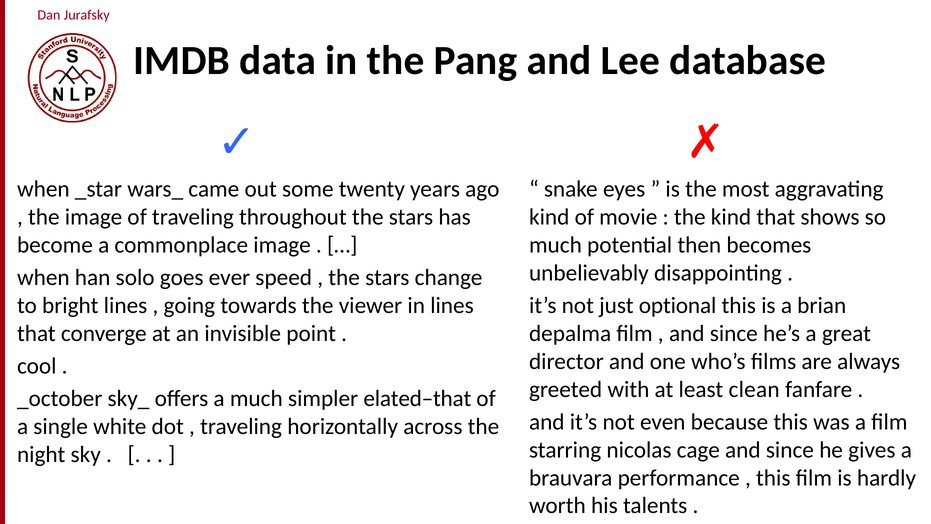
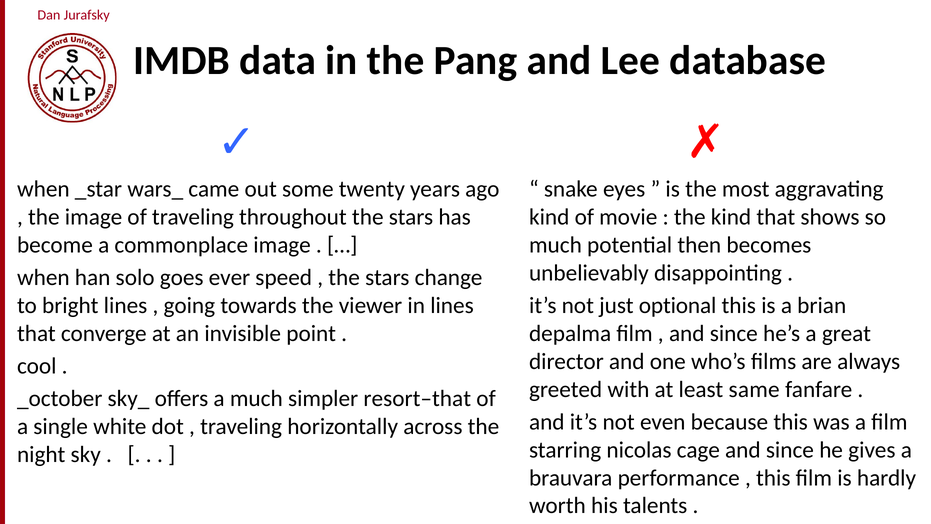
clean: clean -> same
elated–that: elated–that -> resort–that
